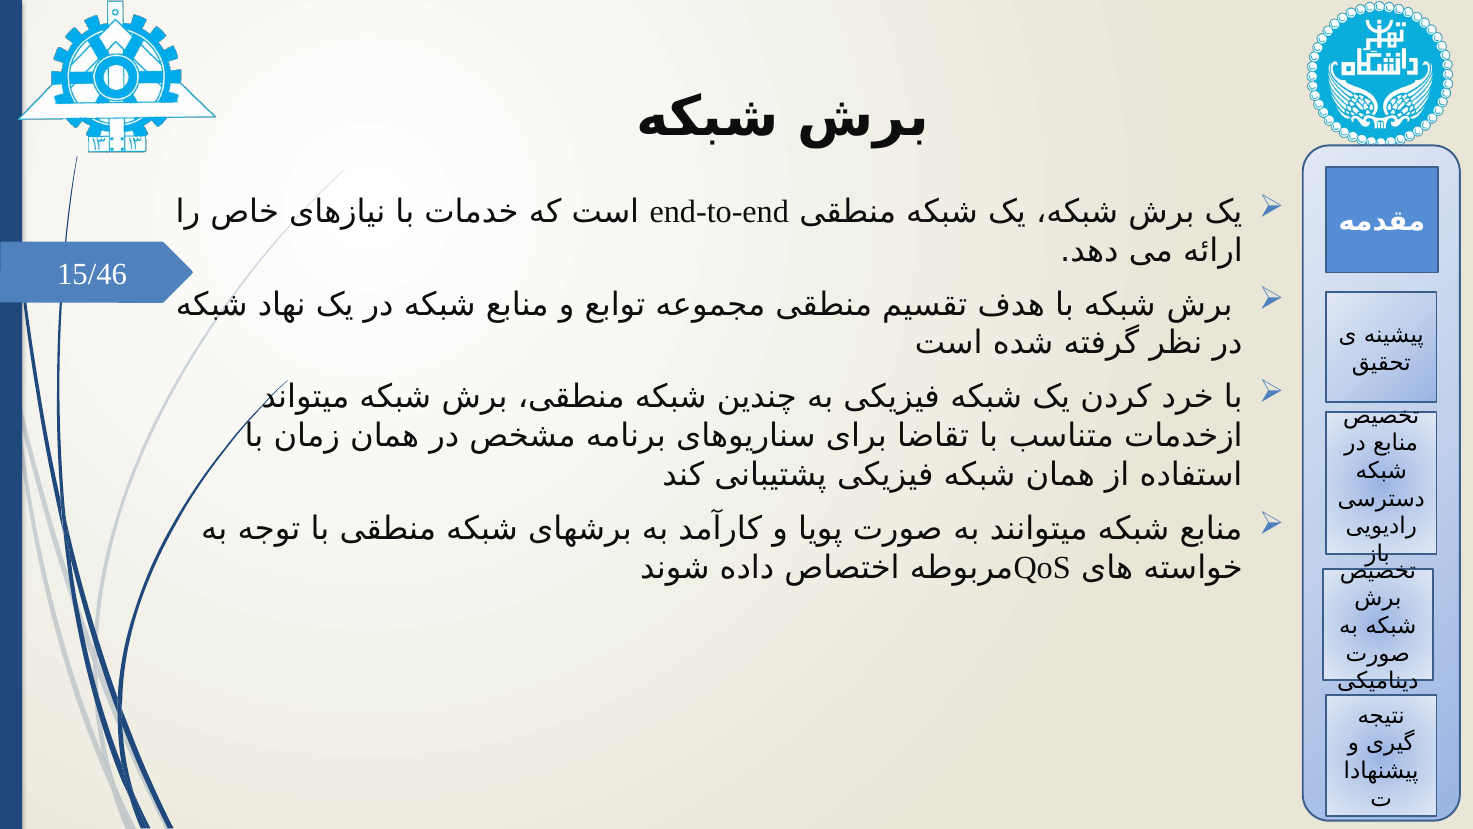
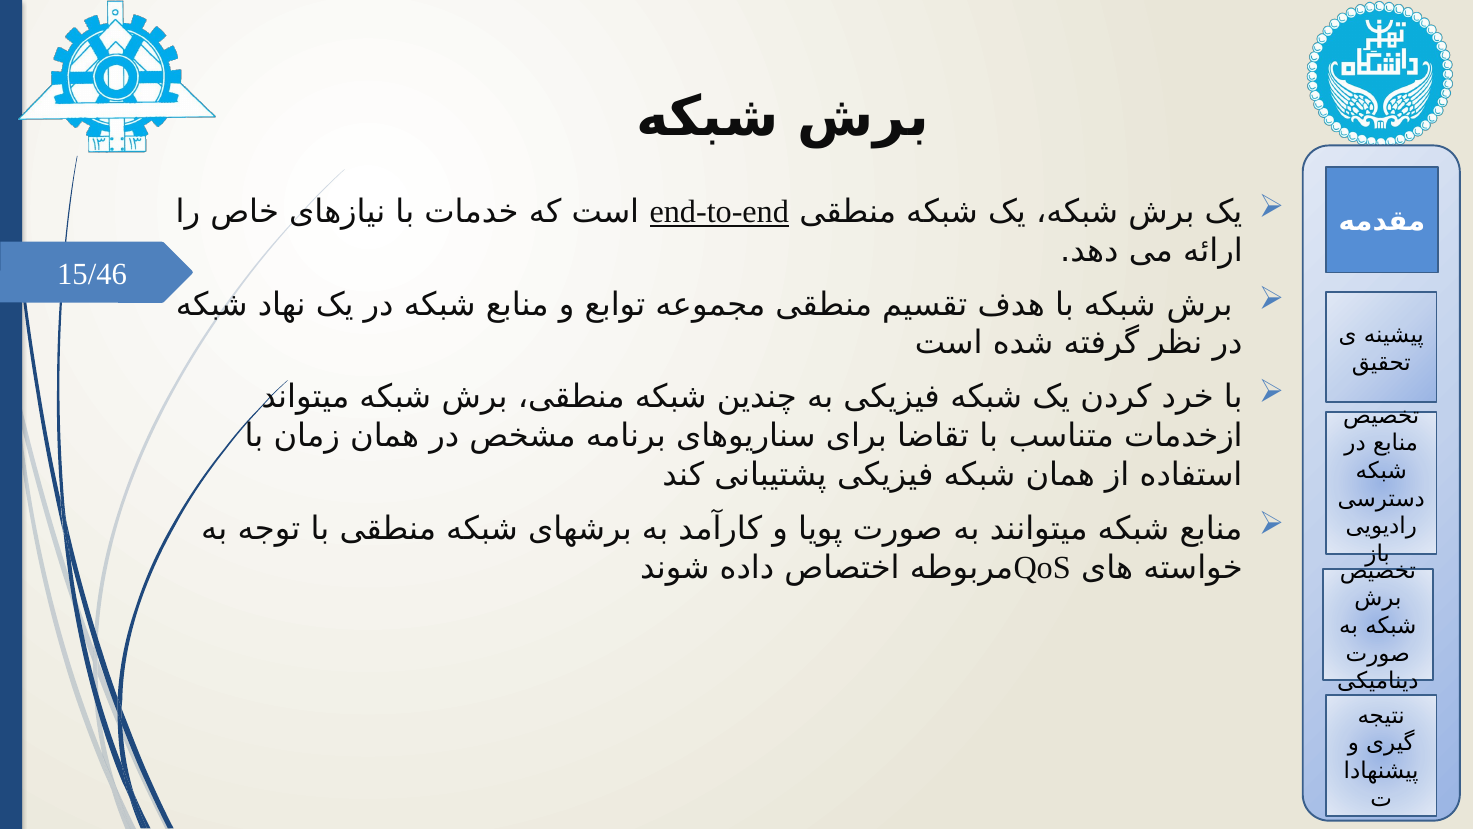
end-to-end underline: none -> present
